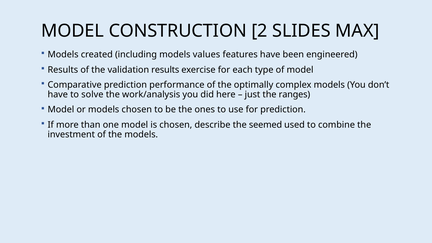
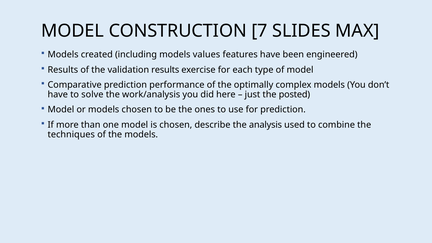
2: 2 -> 7
ranges: ranges -> posted
seemed: seemed -> analysis
investment: investment -> techniques
